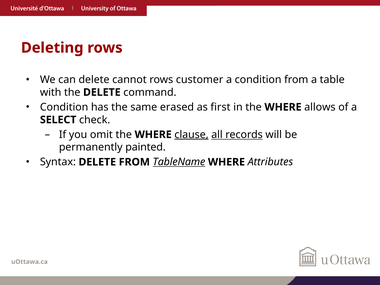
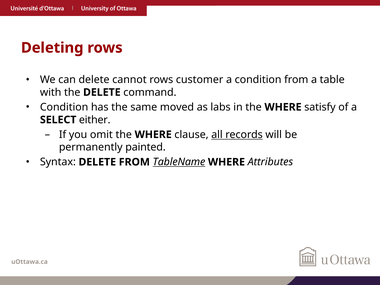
erased: erased -> moved
first: first -> labs
allows: allows -> satisfy
check: check -> either
clause underline: present -> none
